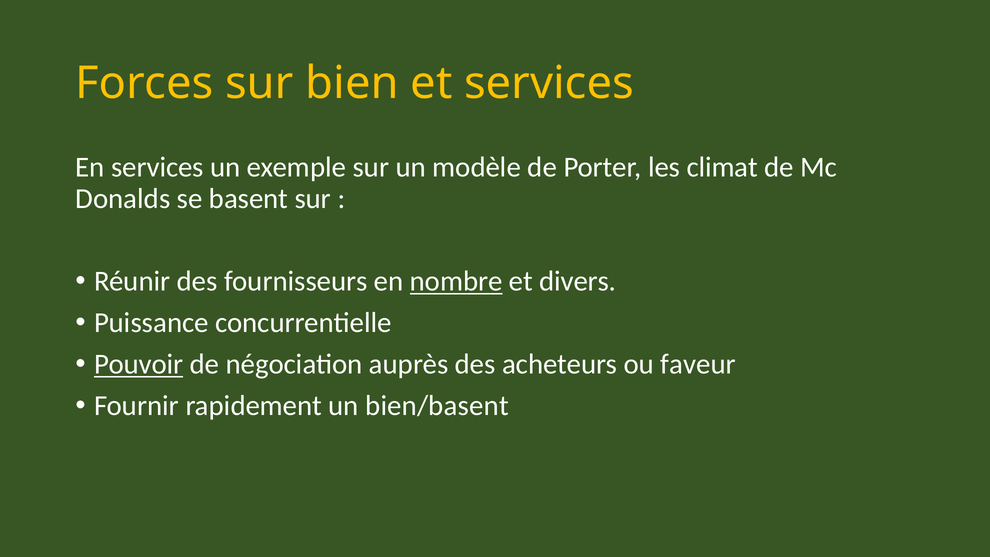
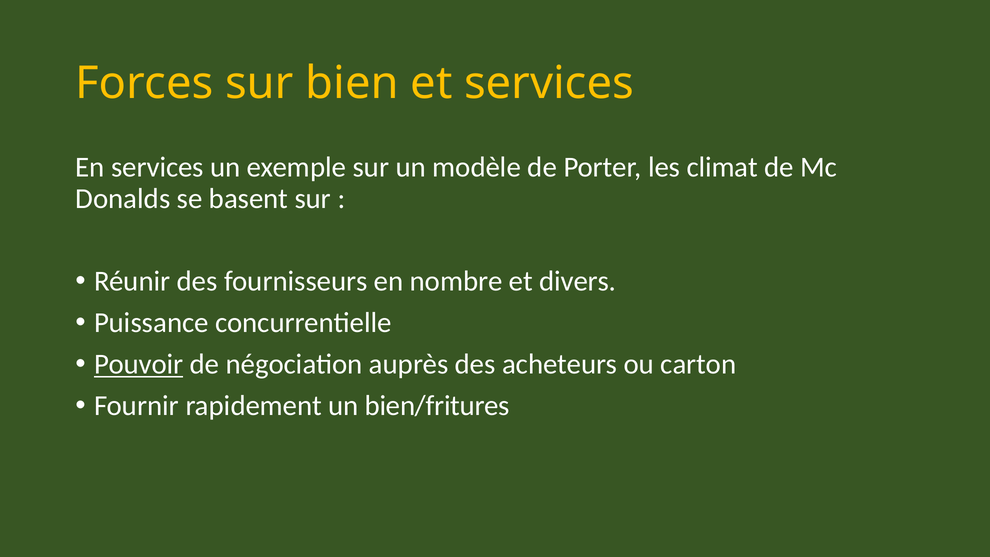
nombre underline: present -> none
faveur: faveur -> carton
bien/basent: bien/basent -> bien/fritures
